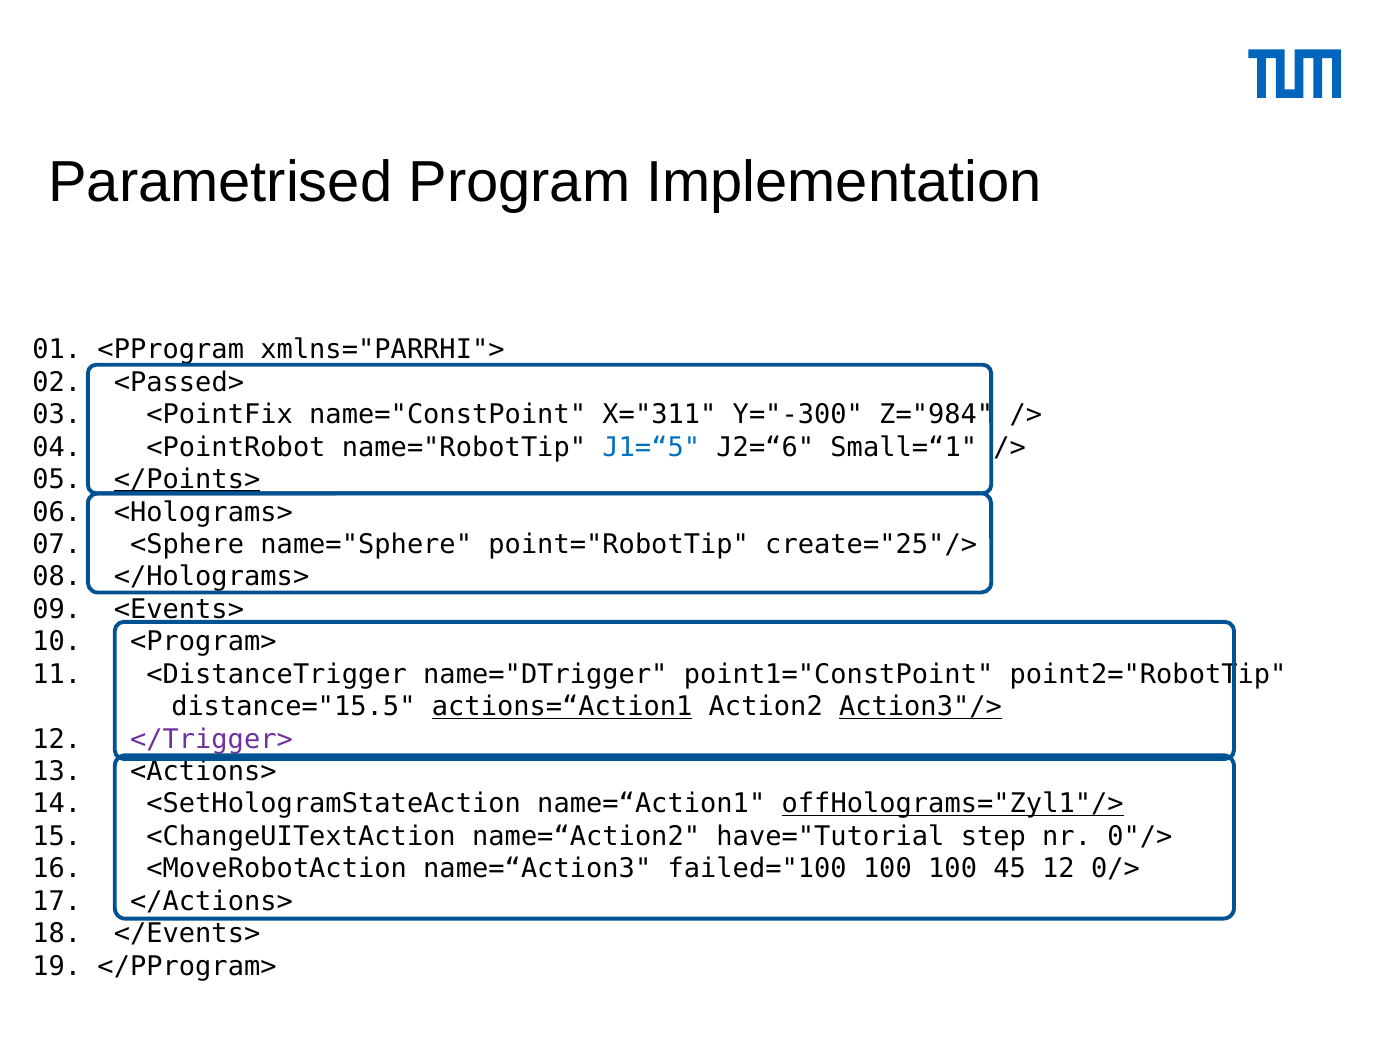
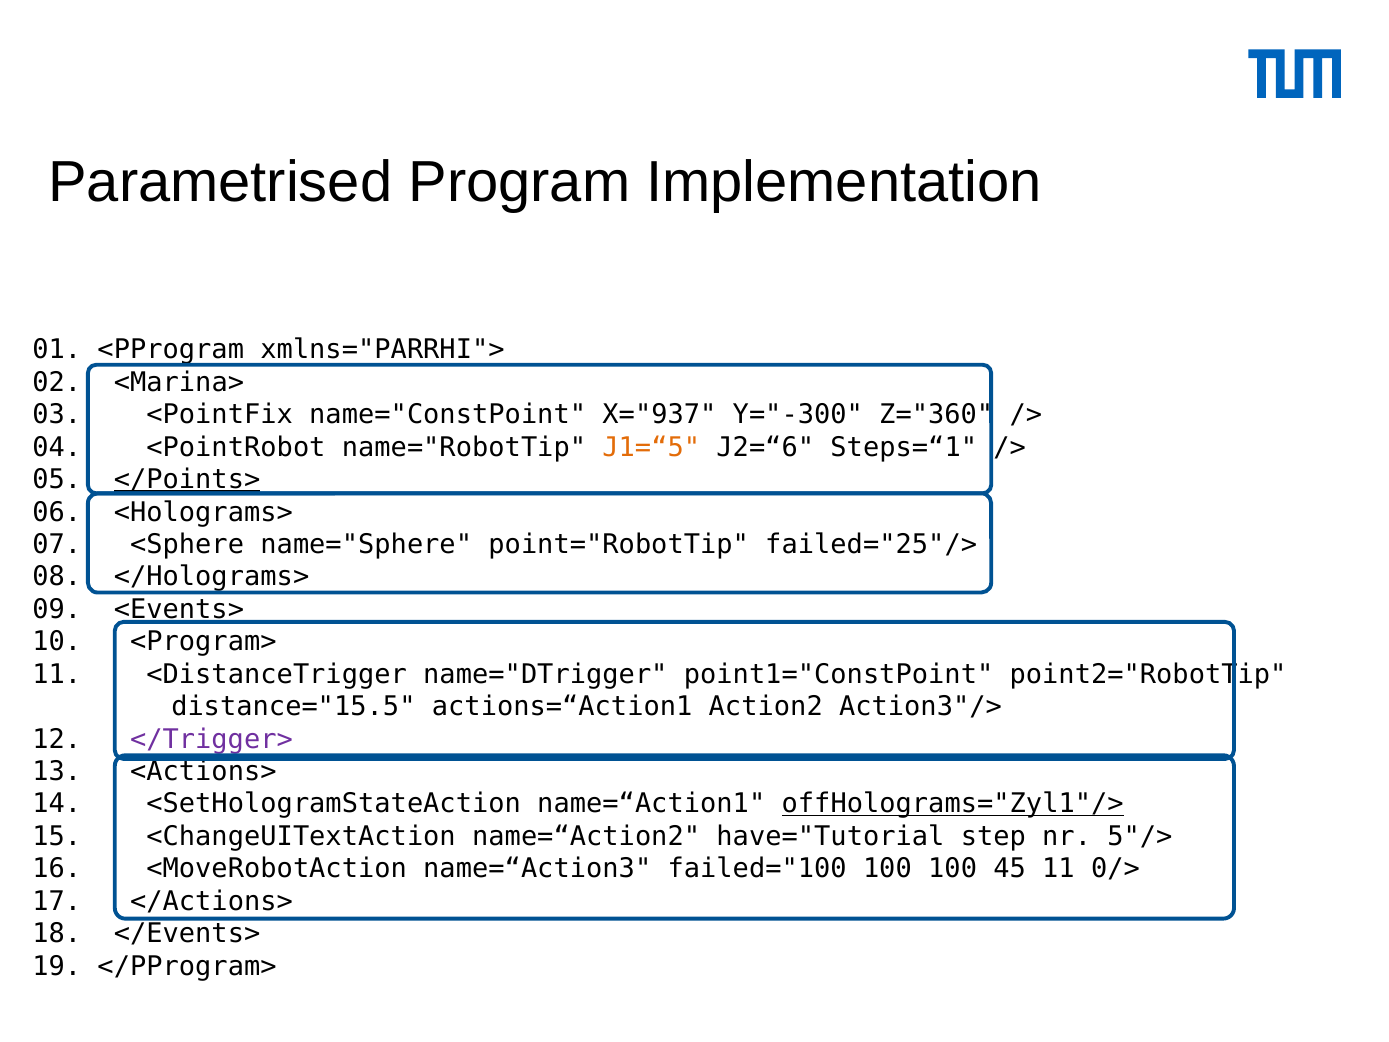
<Passed>: <Passed> -> <Marina>
X="311: X="311 -> X="937
Z="984: Z="984 -> Z="360
J1=“5 colour: blue -> orange
Small=“1: Small=“1 -> Steps=“1
create="25"/>: create="25"/> -> failed="25"/>
actions=“Action1 underline: present -> none
Action3"/> underline: present -> none
0"/>: 0"/> -> 5"/>
45 12: 12 -> 11
